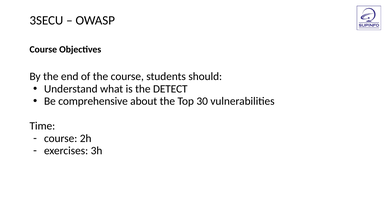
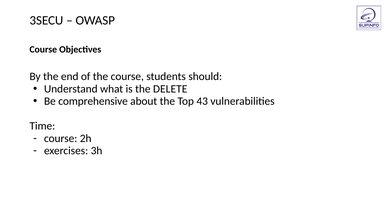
DETECT: DETECT -> DELETE
30: 30 -> 43
